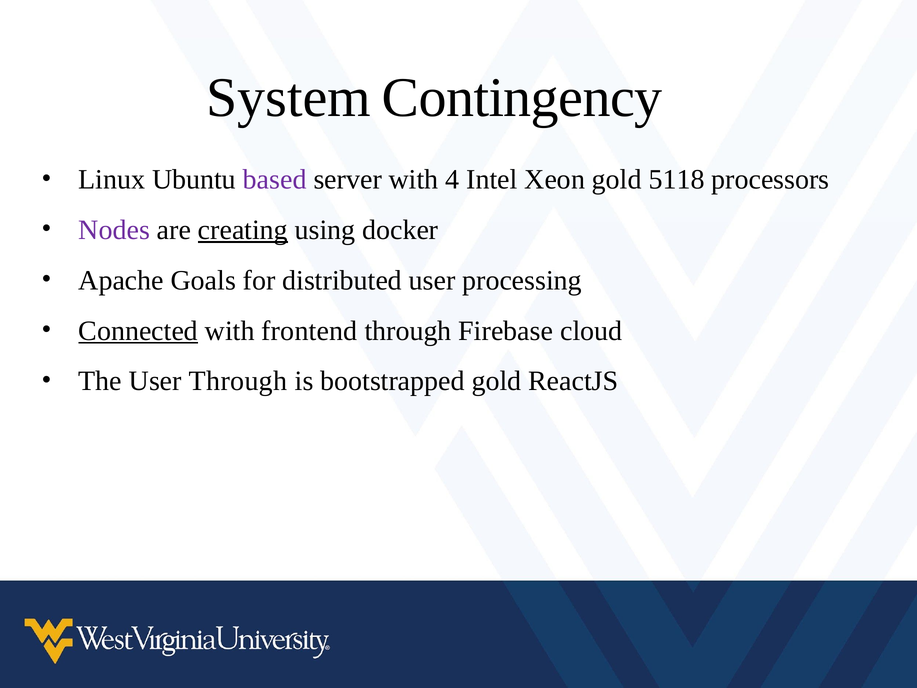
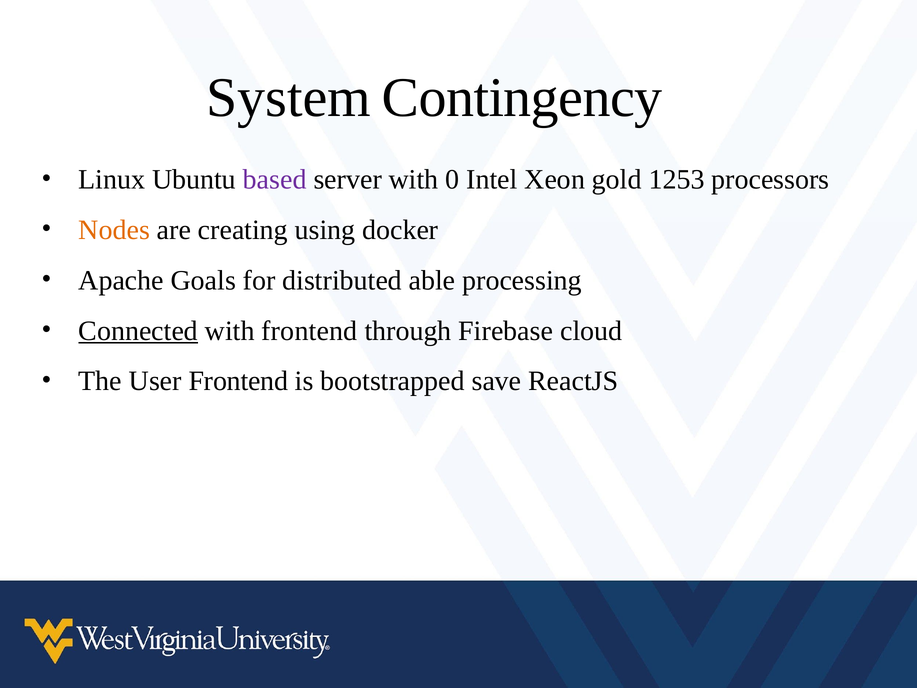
4: 4 -> 0
5118: 5118 -> 1253
Nodes colour: purple -> orange
creating underline: present -> none
distributed user: user -> able
User Through: Through -> Frontend
bootstrapped gold: gold -> save
